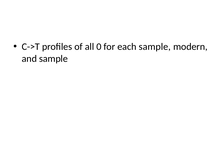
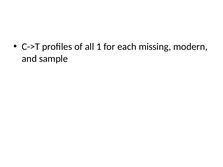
0: 0 -> 1
each sample: sample -> missing
